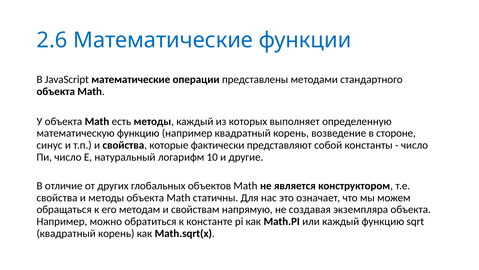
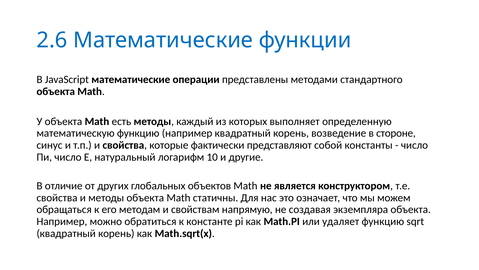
или каждый: каждый -> удаляет
